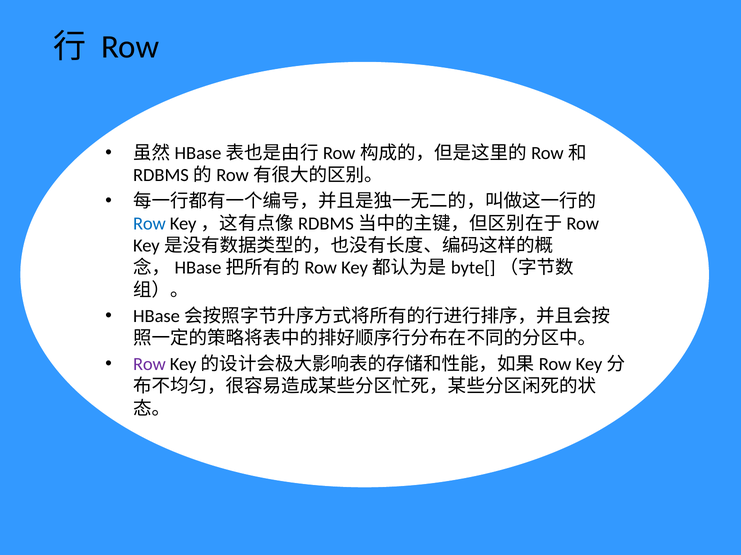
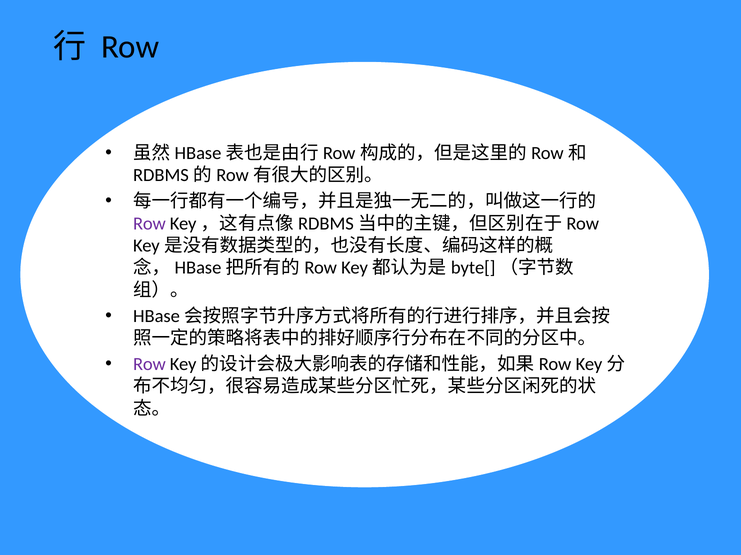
Row at (149, 224) colour: blue -> purple
